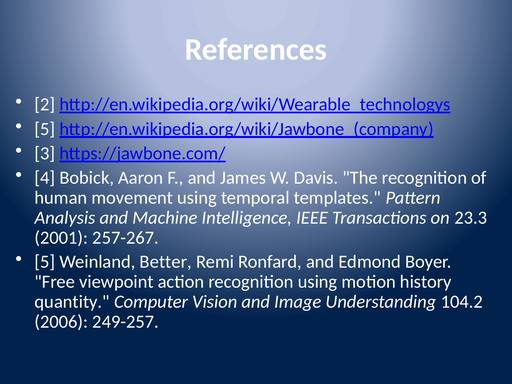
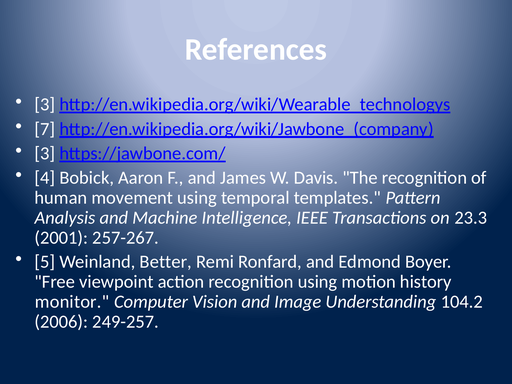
2 at (45, 105): 2 -> 3
5 at (45, 129): 5 -> 7
quantity: quantity -> monitor
